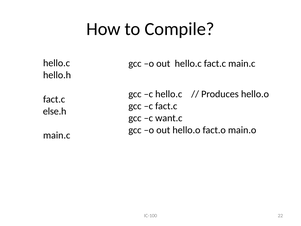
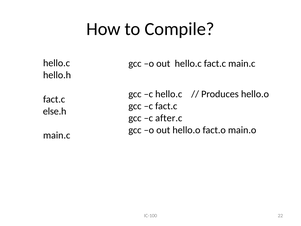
want.c: want.c -> after.c
